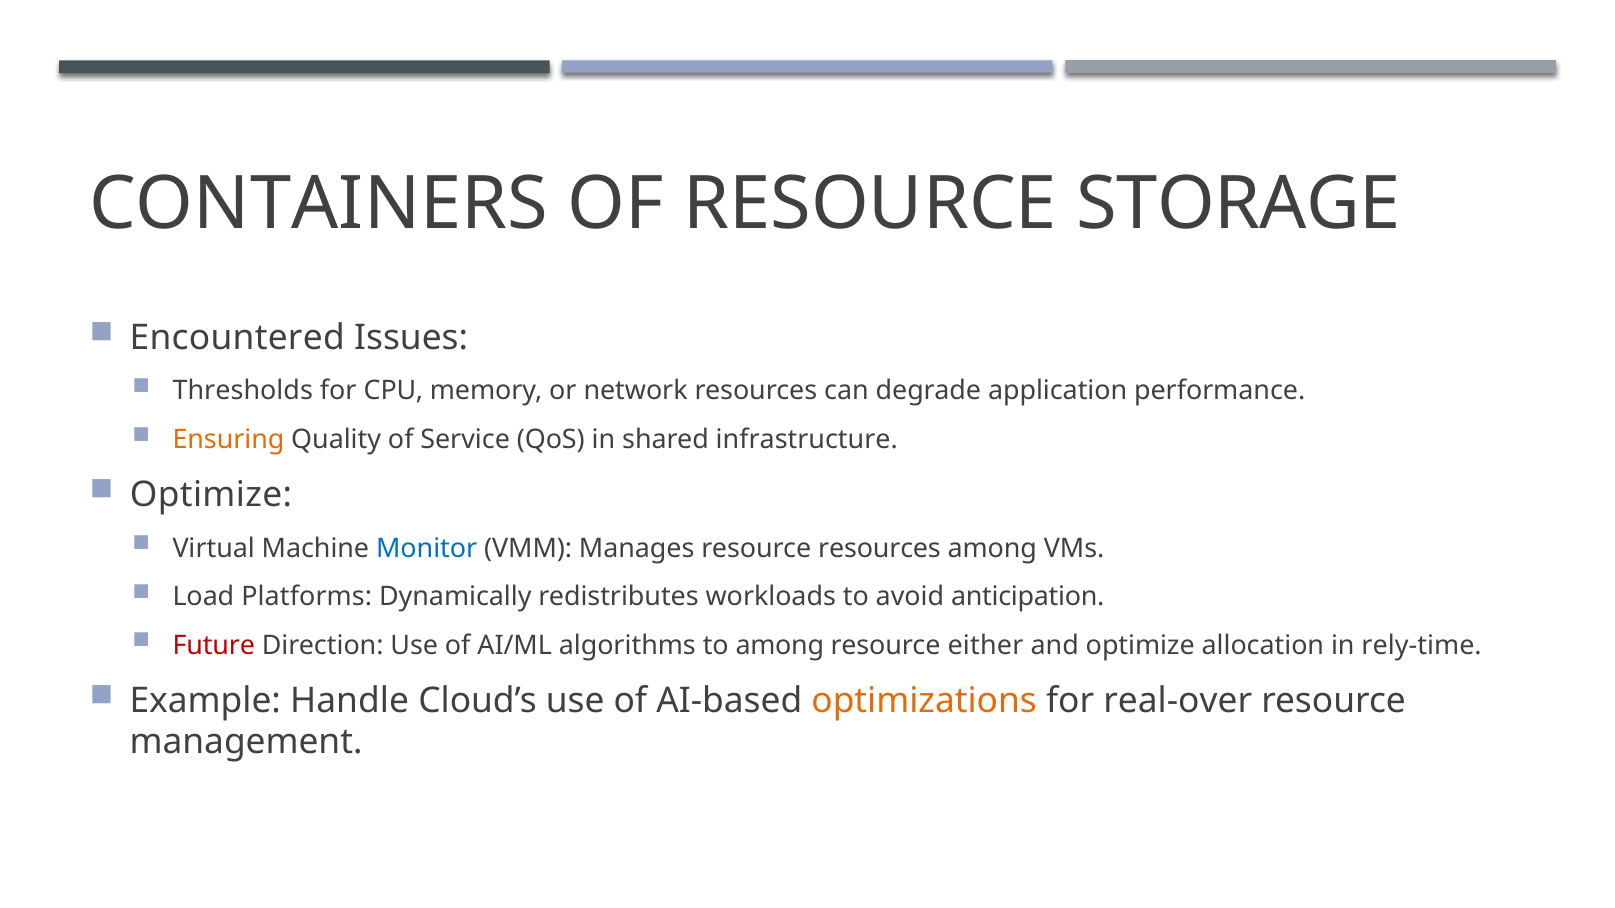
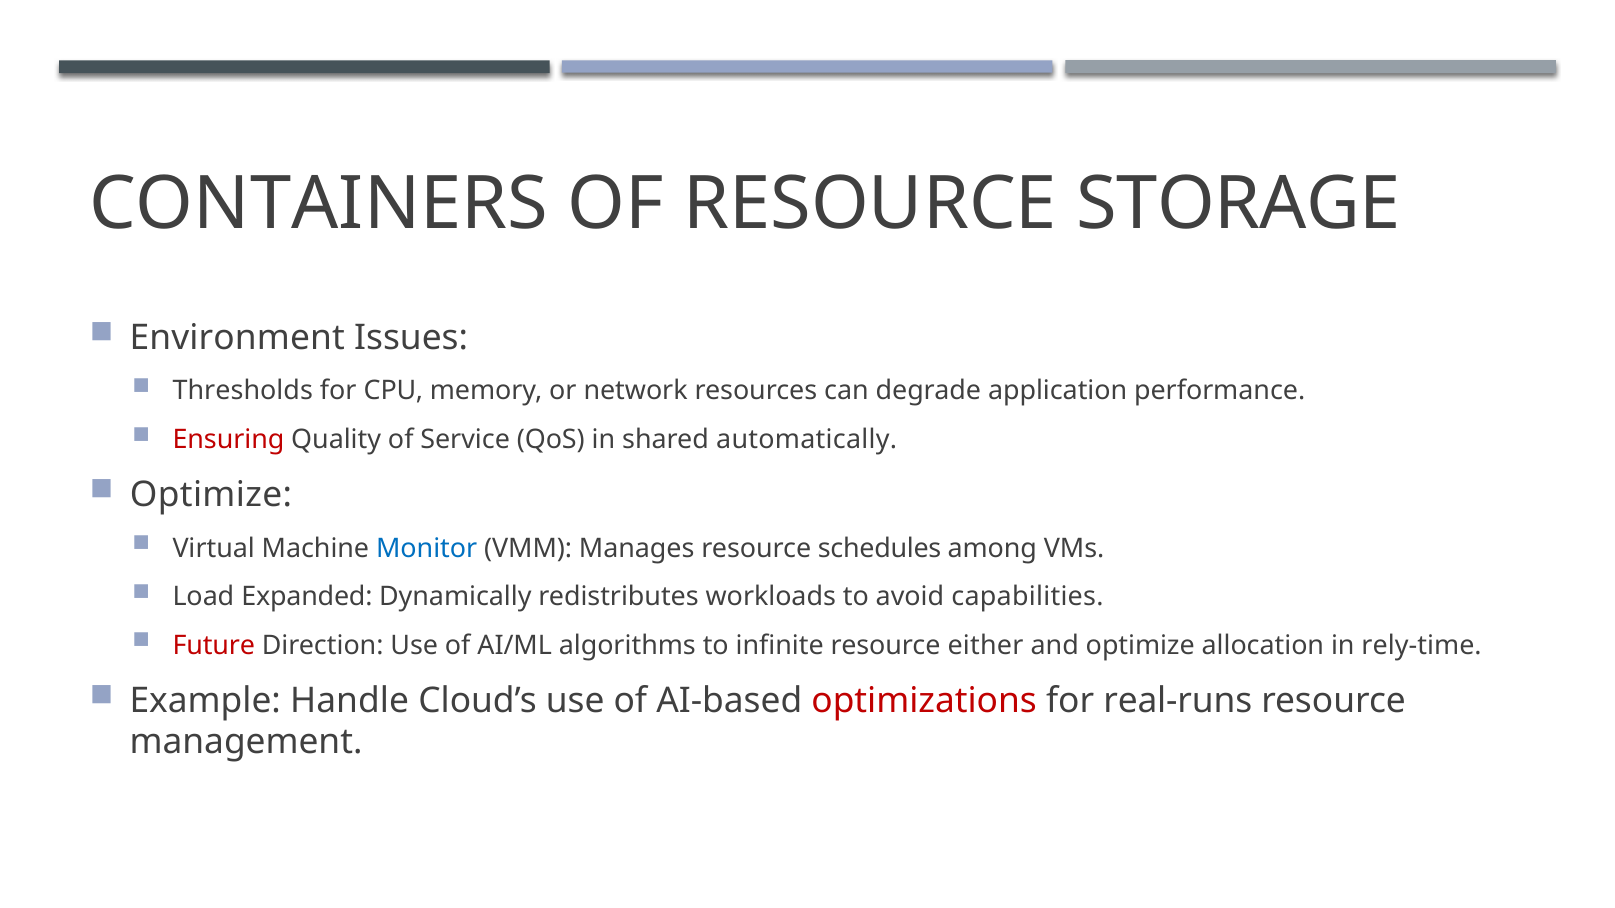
Encountered: Encountered -> Environment
Ensuring colour: orange -> red
infrastructure: infrastructure -> automatically
resource resources: resources -> schedules
Platforms: Platforms -> Expanded
anticipation: anticipation -> capabilities
to among: among -> infinite
optimizations colour: orange -> red
real-over: real-over -> real-runs
